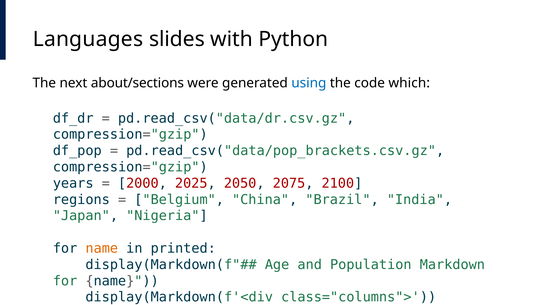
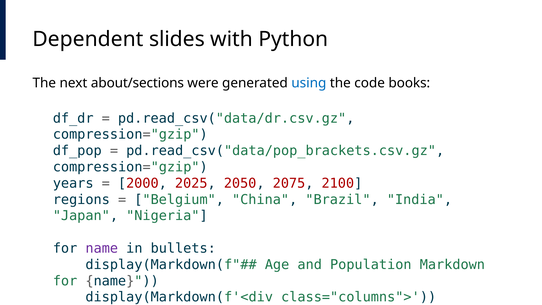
Languages: Languages -> Dependent
which: which -> books
name at (102, 248) colour: orange -> purple
printed: printed -> bullets
